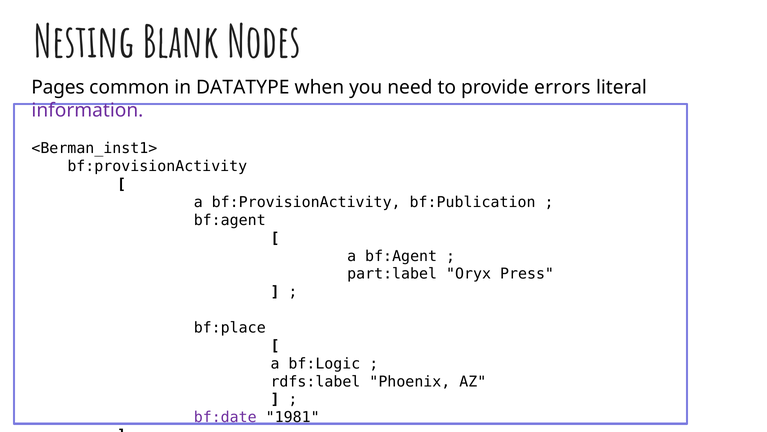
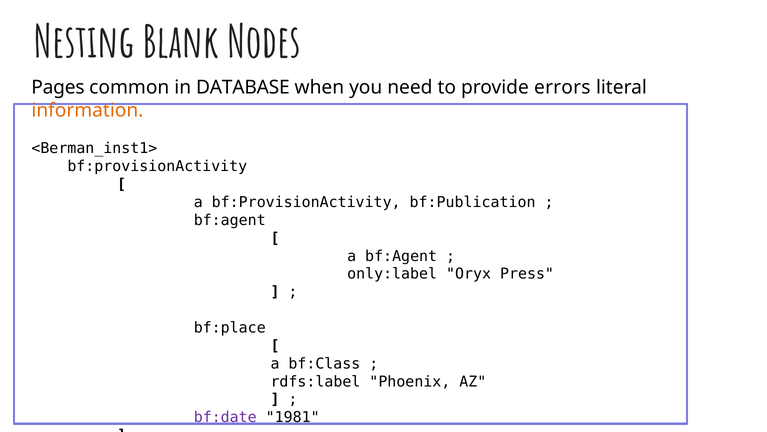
DATATYPE: DATATYPE -> DATABASE
information colour: purple -> orange
part:label: part:label -> only:label
bf:Logic: bf:Logic -> bf:Class
